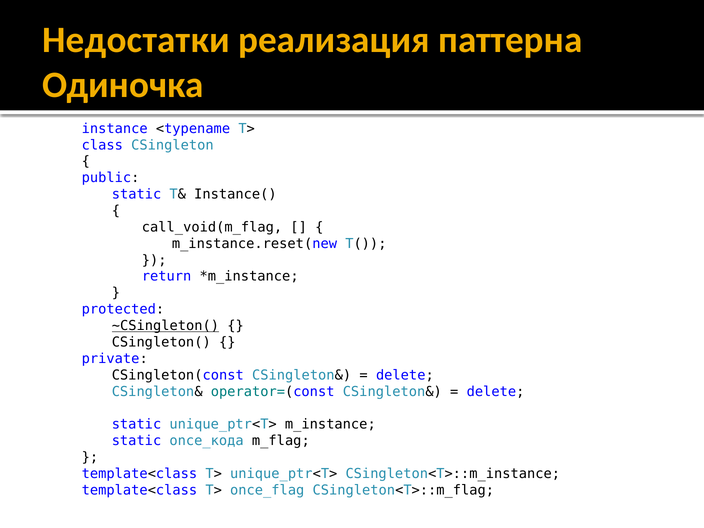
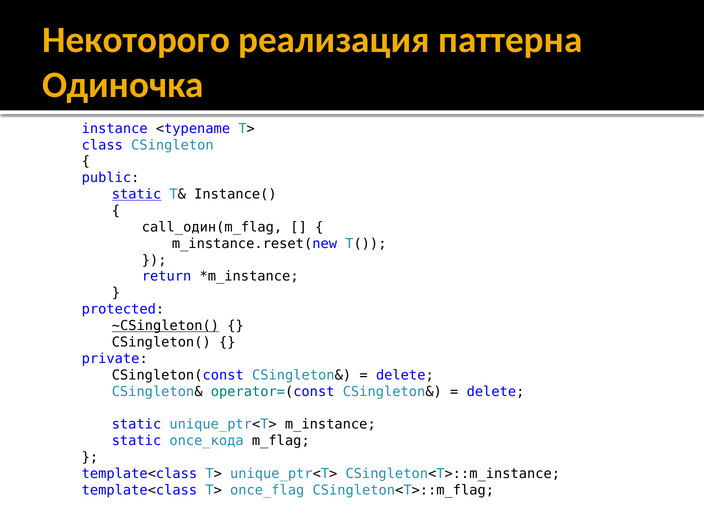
Недостатки: Недостатки -> Некоторого
static at (137, 194) underline: none -> present
call_void(m_flag: call_void(m_flag -> call_один(m_flag
